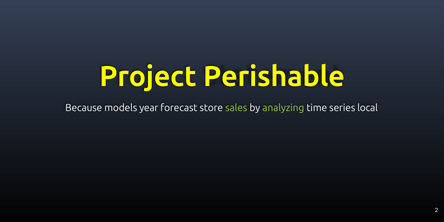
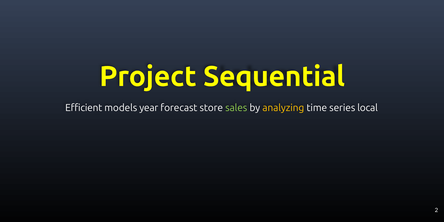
Perishable: Perishable -> Sequential
Because: Because -> Efficient
analyzing colour: light green -> yellow
